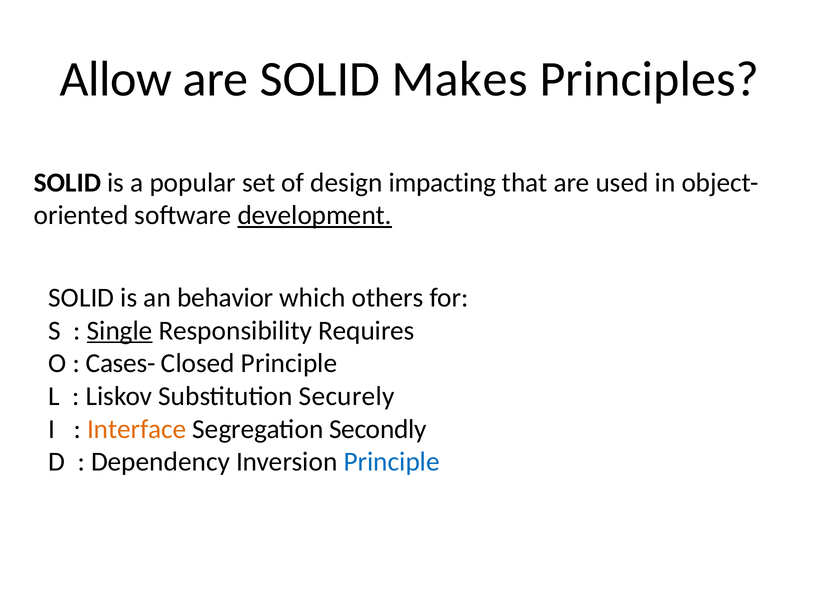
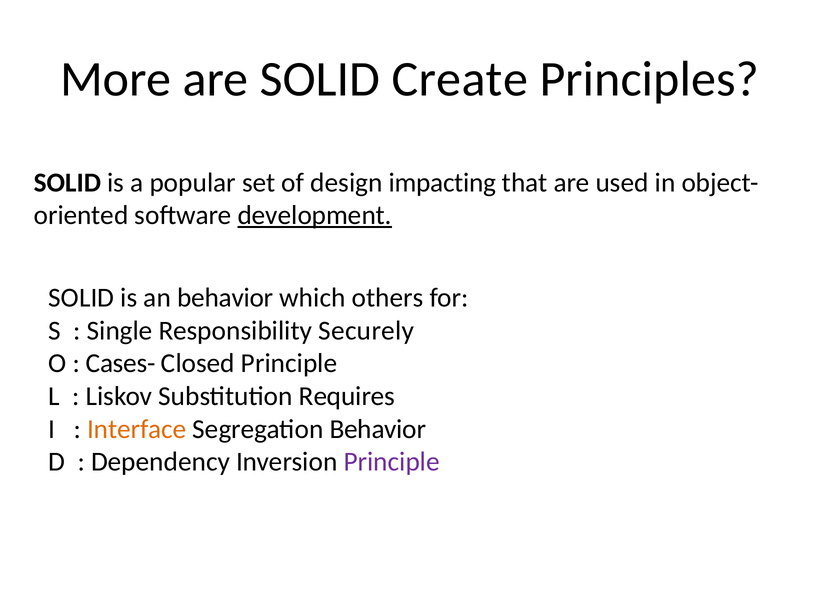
Allow: Allow -> More
Makes: Makes -> Create
Single underline: present -> none
Requires: Requires -> Securely
Securely: Securely -> Requires
Segregation Secondly: Secondly -> Behavior
Principle at (392, 462) colour: blue -> purple
